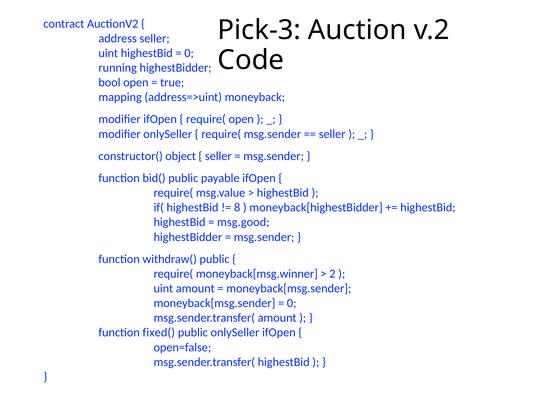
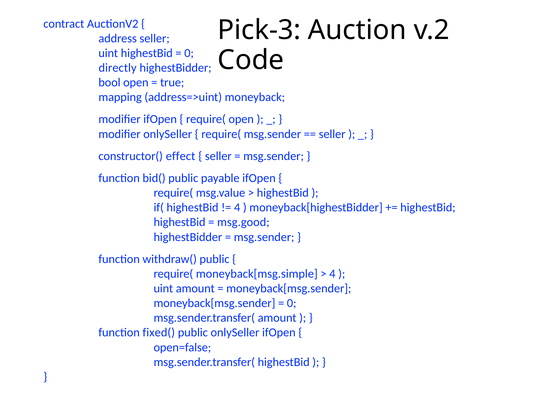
running: running -> directly
object: object -> effect
8 at (237, 207): 8 -> 4
moneyback[msg.winner: moneyback[msg.winner -> moneyback[msg.simple
2 at (332, 273): 2 -> 4
